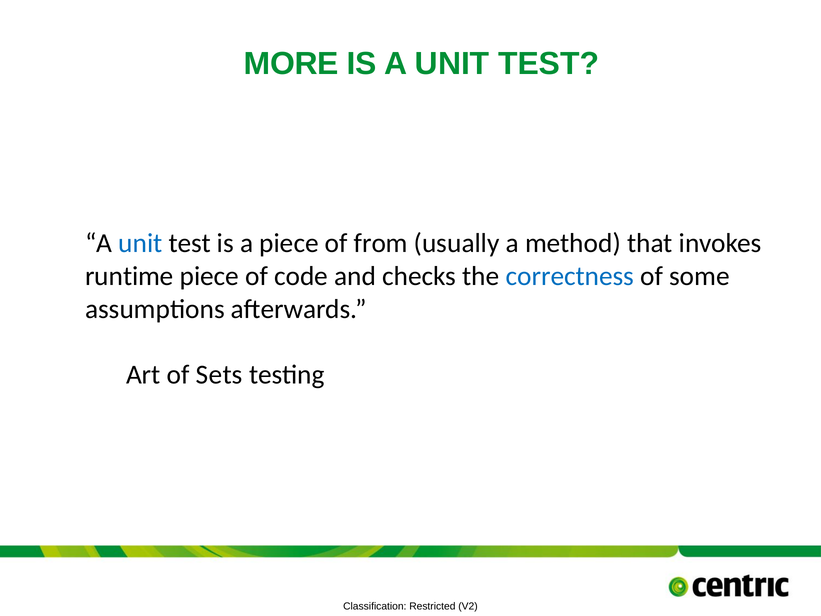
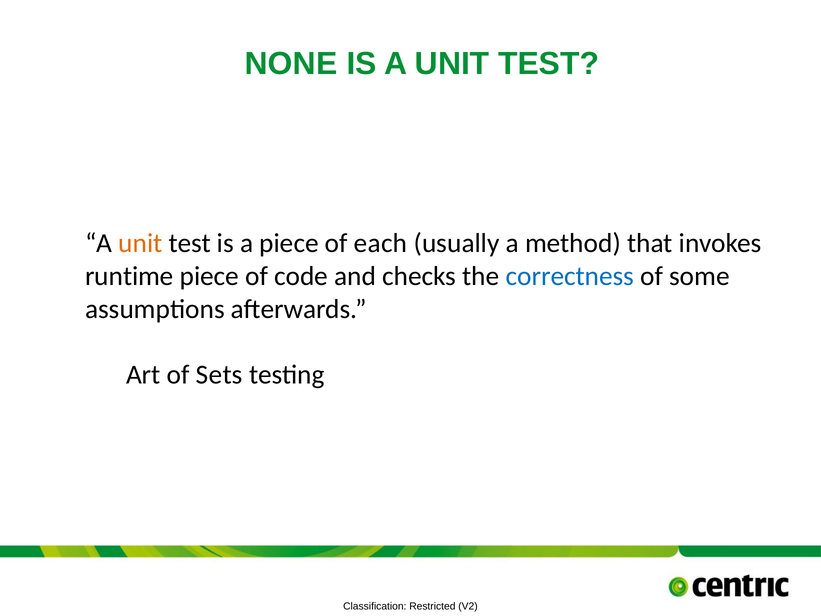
MORE: MORE -> NONE
unit at (140, 243) colour: blue -> orange
from: from -> each
